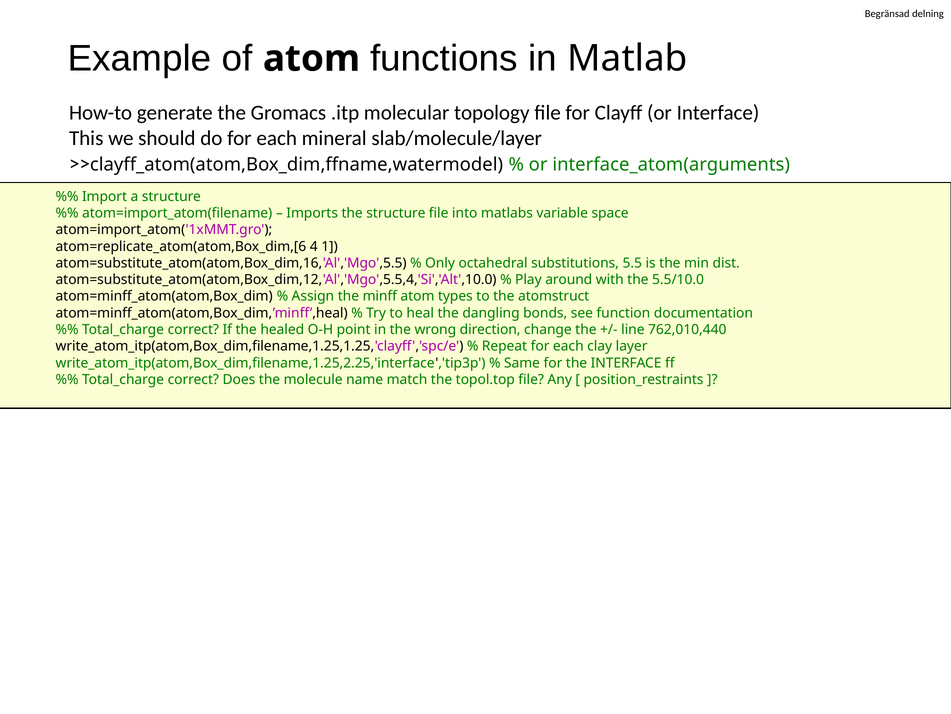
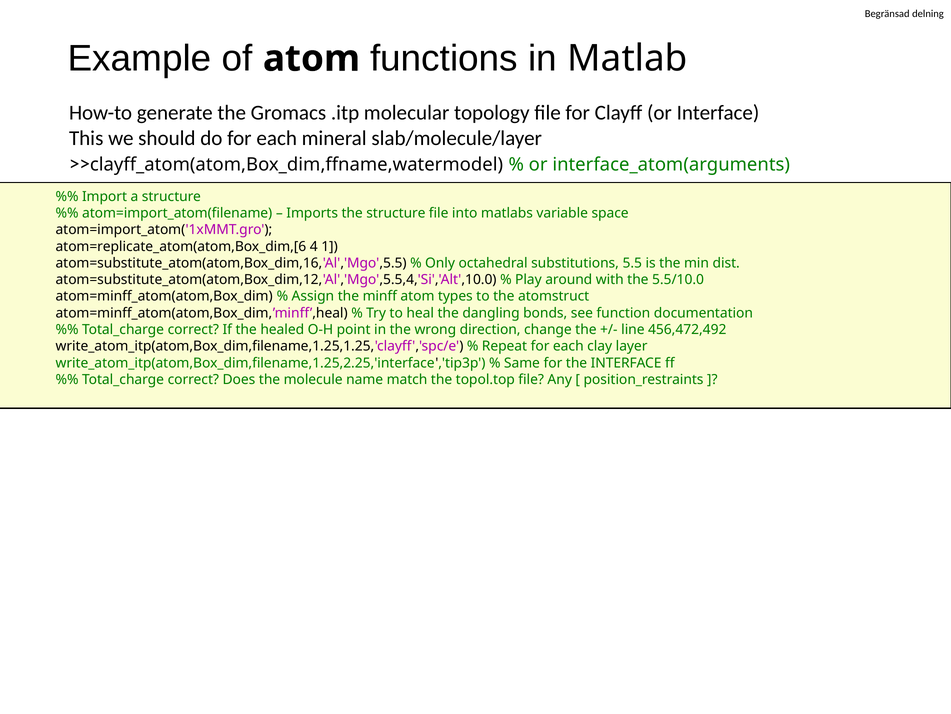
762,010,440: 762,010,440 -> 456,472,492
